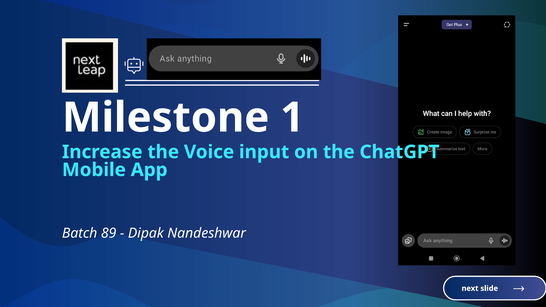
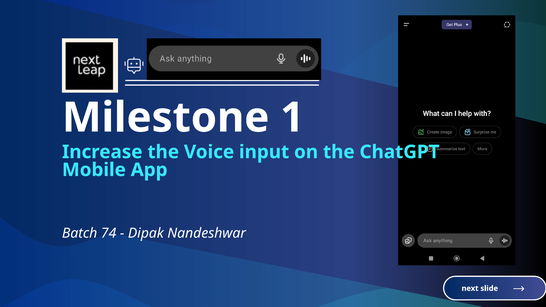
89: 89 -> 74
